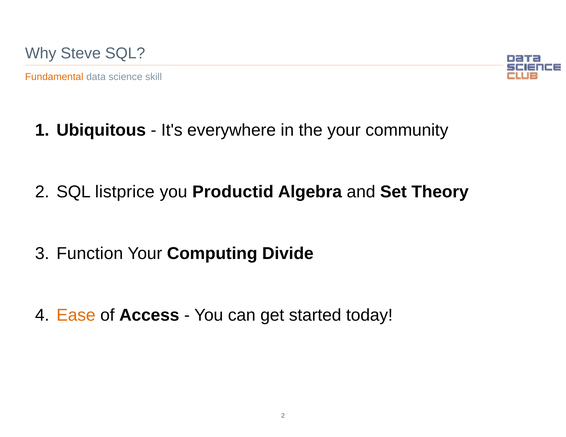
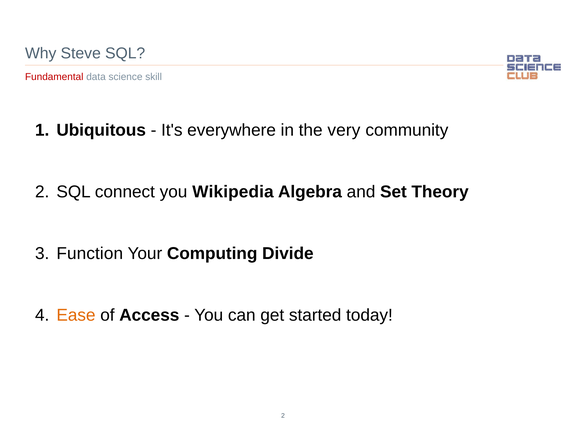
Fundamental colour: orange -> red
the your: your -> very
listprice: listprice -> connect
Productid: Productid -> Wikipedia
